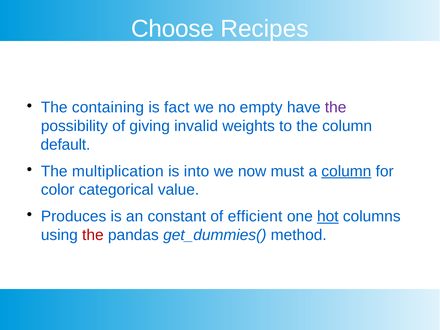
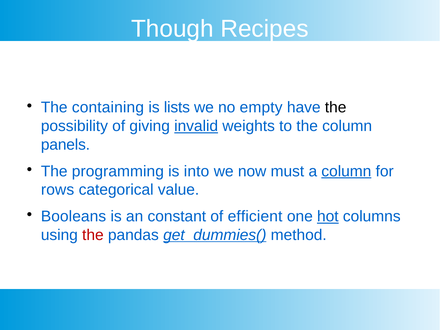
Choose: Choose -> Though
fact: fact -> lists
the at (336, 107) colour: purple -> black
invalid underline: none -> present
default: default -> panels
multiplication: multiplication -> programming
color: color -> rows
Produces: Produces -> Booleans
get_dummies( underline: none -> present
